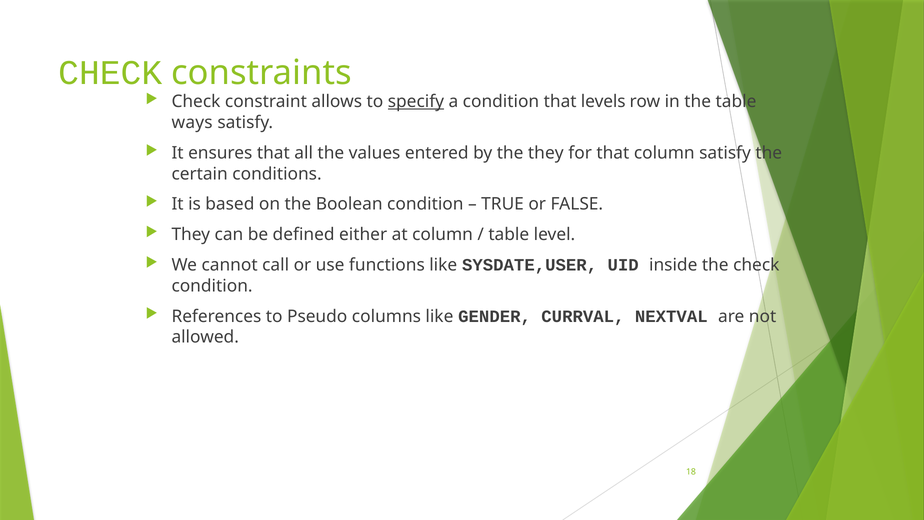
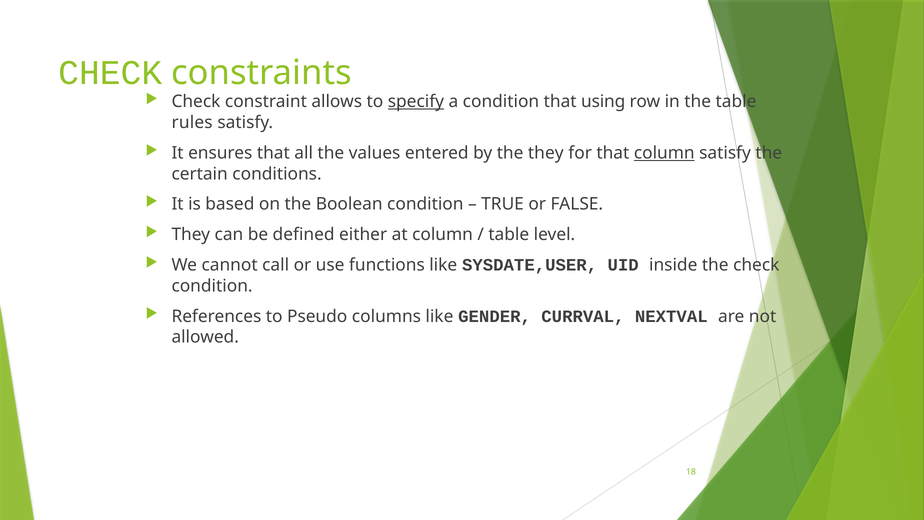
levels: levels -> using
ways: ways -> rules
column at (664, 153) underline: none -> present
